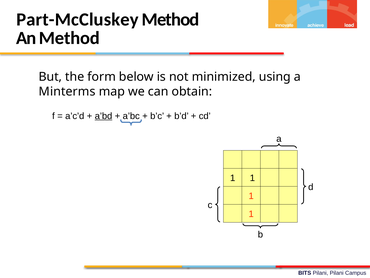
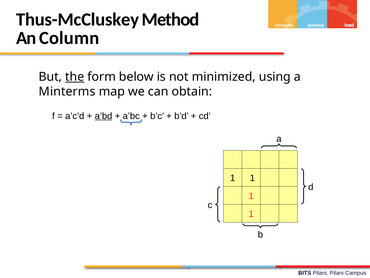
Part-McCluskey: Part-McCluskey -> Thus-McCluskey
An Method: Method -> Column
the underline: none -> present
